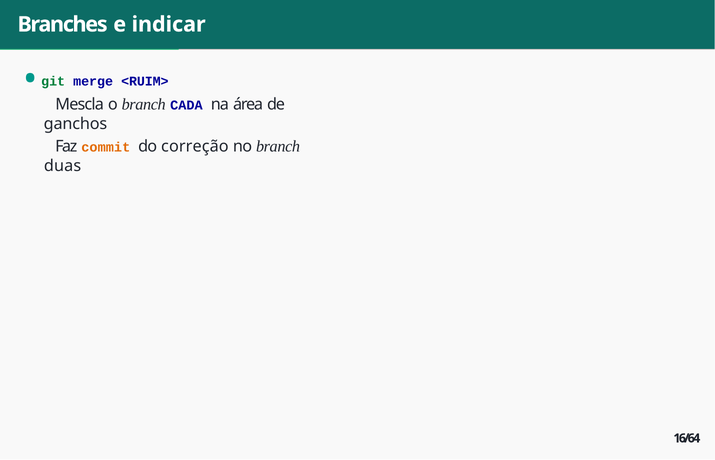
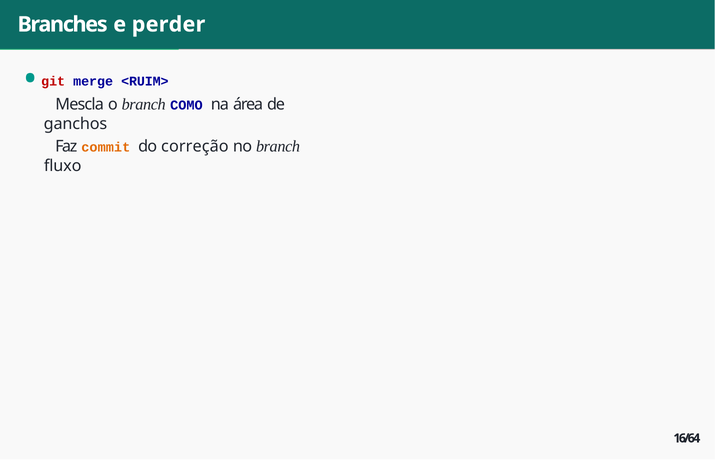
indicar: indicar -> perder
git colour: green -> red
CADA: CADA -> COMO
duas: duas -> fluxo
